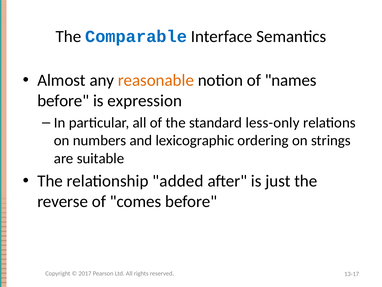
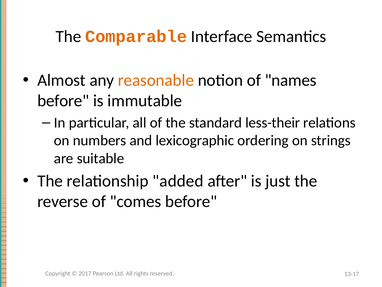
Comparable colour: blue -> orange
expression: expression -> immutable
less-only: less-only -> less-their
